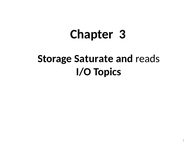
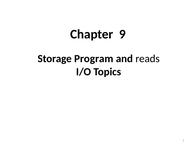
3: 3 -> 9
Saturate: Saturate -> Program
